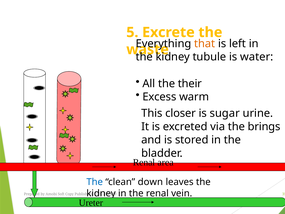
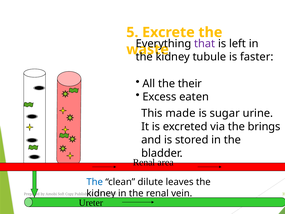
that colour: orange -> purple
water: water -> faster
warm: warm -> eaten
closer: closer -> made
down: down -> dilute
